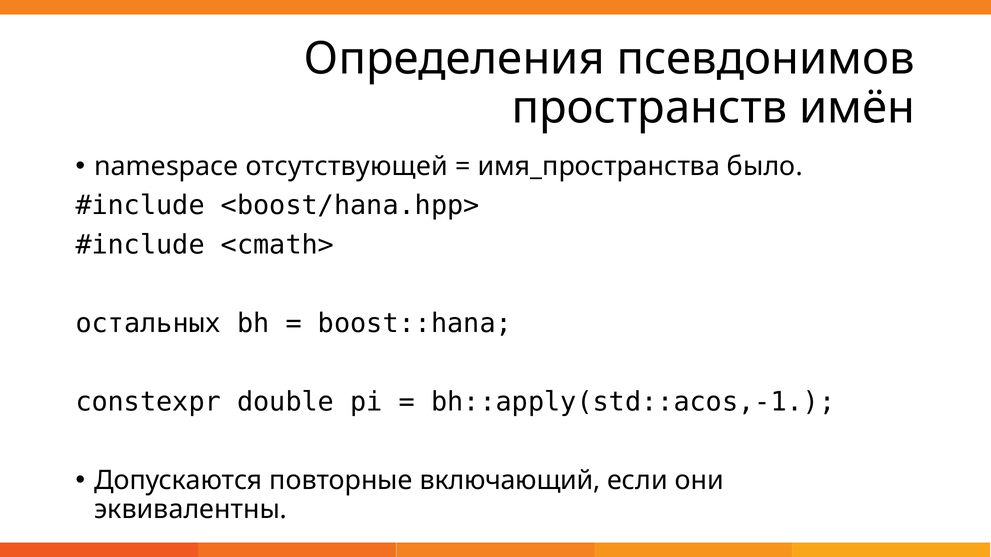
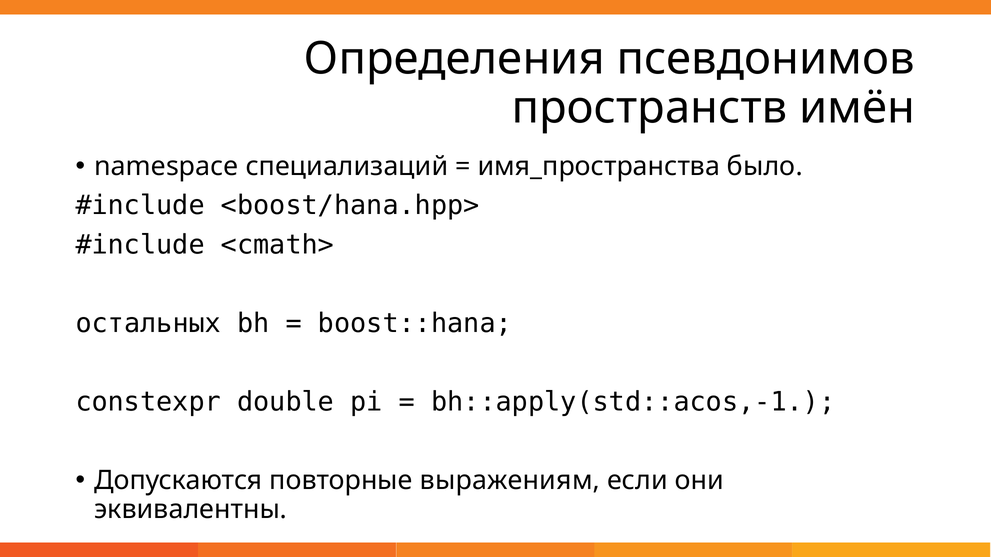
отсутствующей: отсутствующей -> специализаций
включающий: включающий -> выражениям
